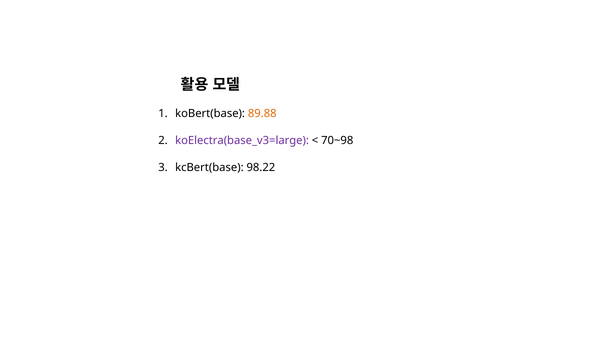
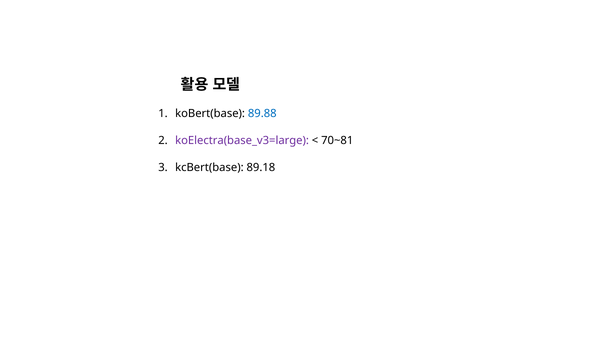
89.88 colour: orange -> blue
70~98: 70~98 -> 70~81
98.22: 98.22 -> 89.18
